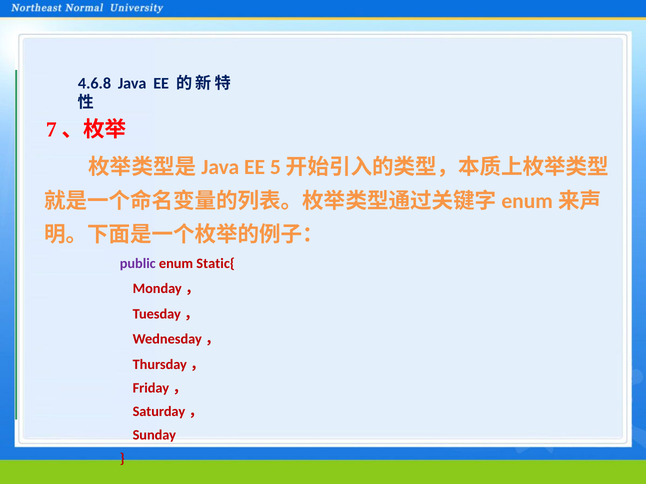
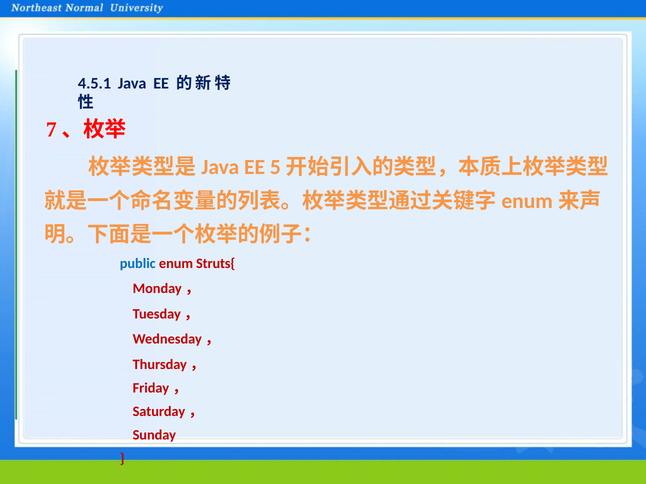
4.6.8: 4.6.8 -> 4.5.1
public colour: purple -> blue
Static{: Static{ -> Struts{
